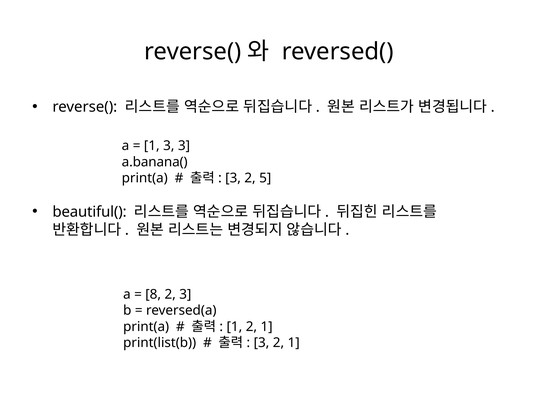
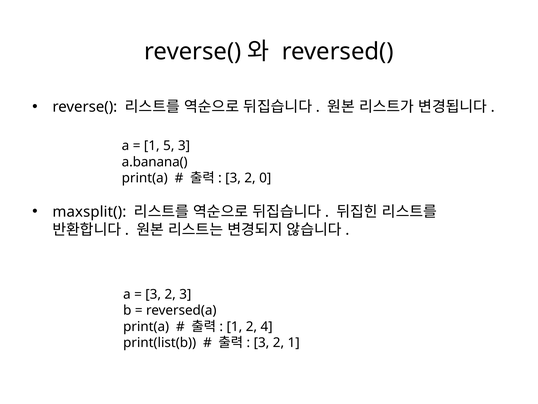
1 3: 3 -> 5
5: 5 -> 0
beautiful(: beautiful( -> maxsplit(
8 at (153, 294): 8 -> 3
1 2 1: 1 -> 4
